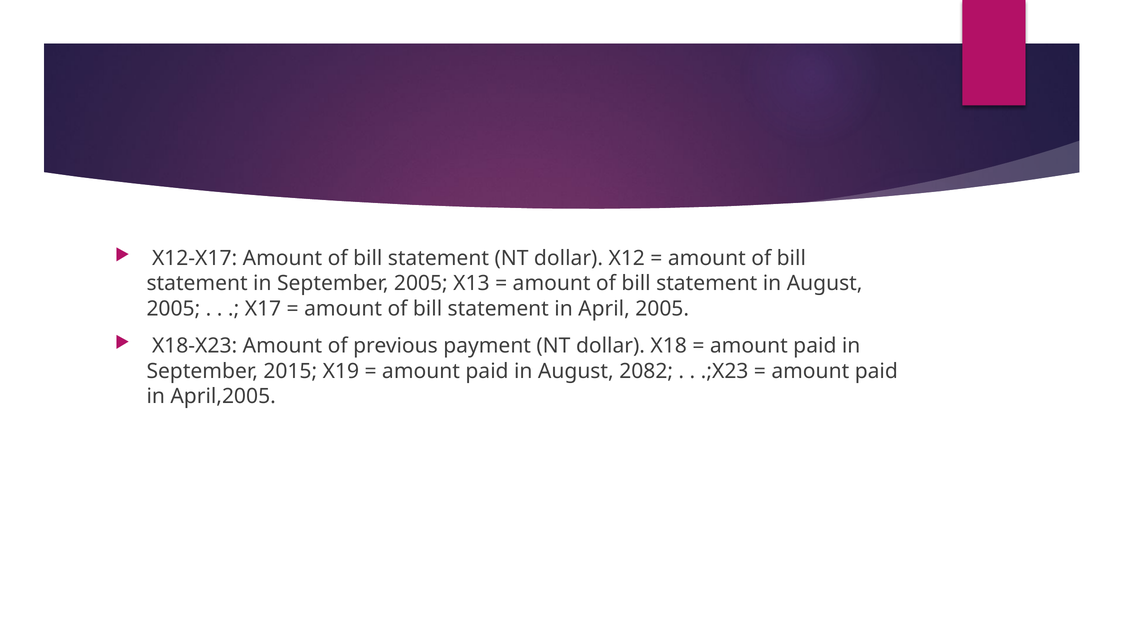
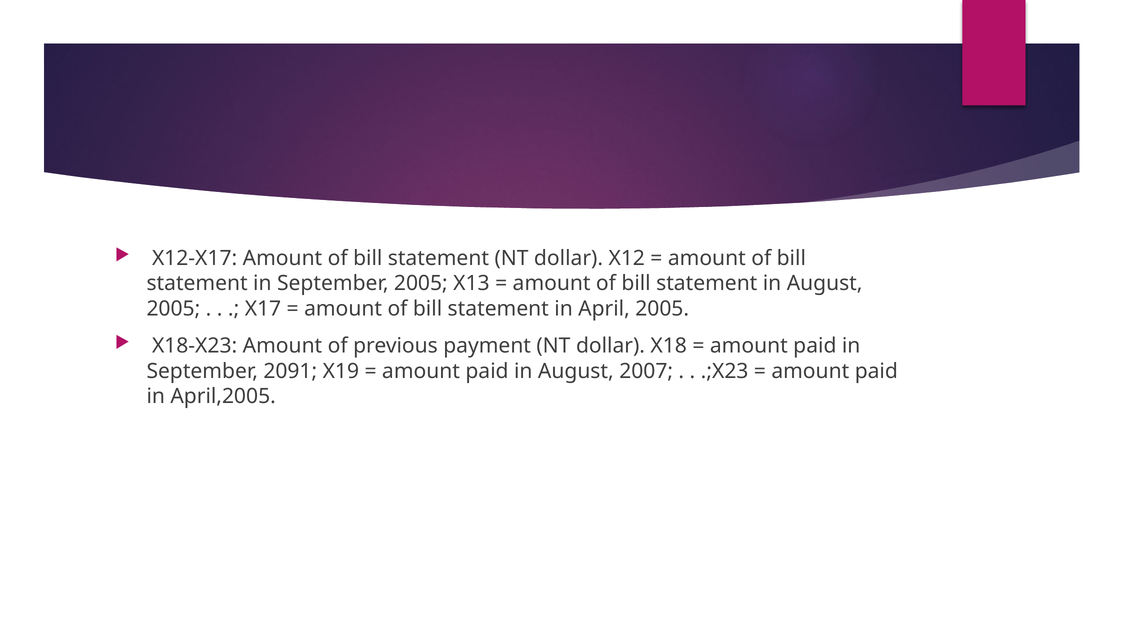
2015: 2015 -> 2091
2082: 2082 -> 2007
